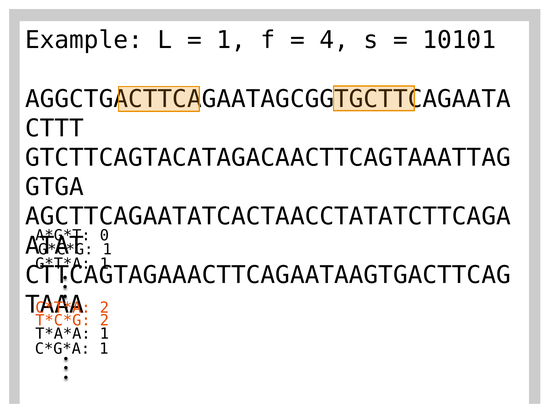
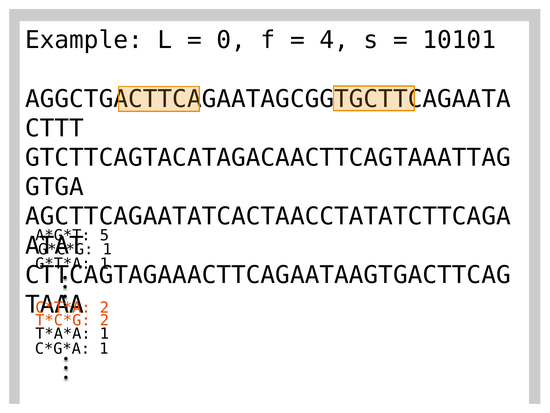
1 at (231, 40): 1 -> 0
0: 0 -> 5
